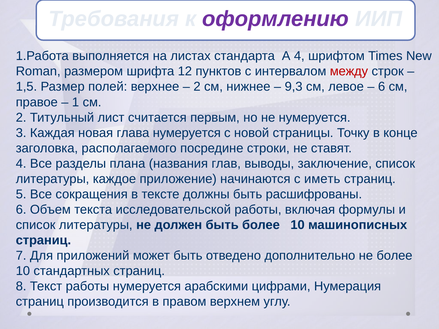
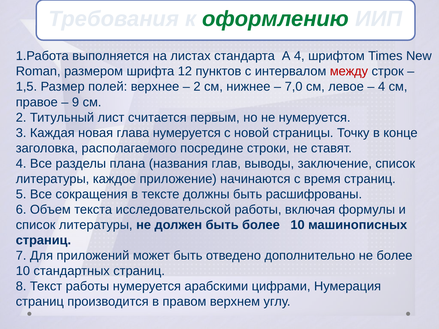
оформлению colour: purple -> green
9,3: 9,3 -> 7,0
6 at (382, 87): 6 -> 4
1: 1 -> 9
иметь: иметь -> время
